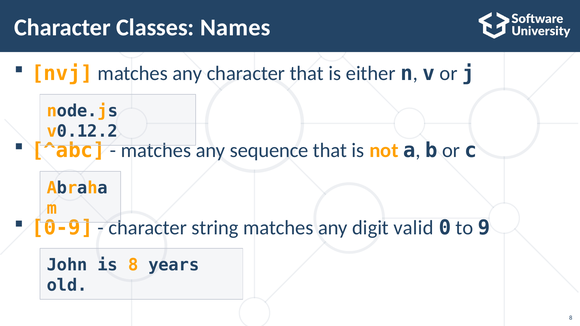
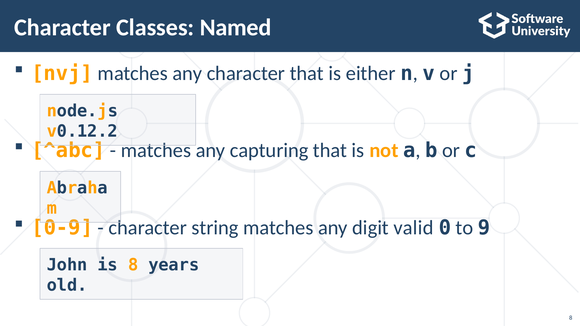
Names: Names -> Named
sequence: sequence -> capturing
